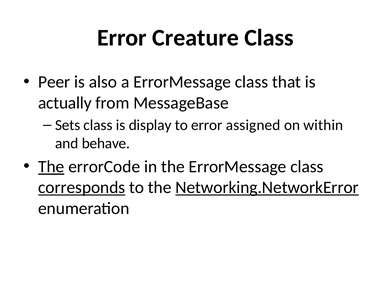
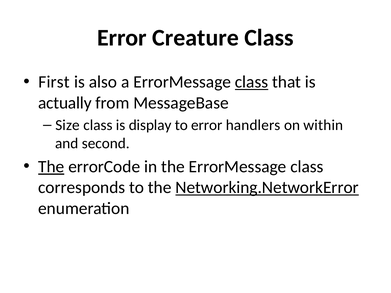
Peer: Peer -> First
class at (252, 82) underline: none -> present
Sets: Sets -> Size
assigned: assigned -> handlers
behave: behave -> second
corresponds underline: present -> none
